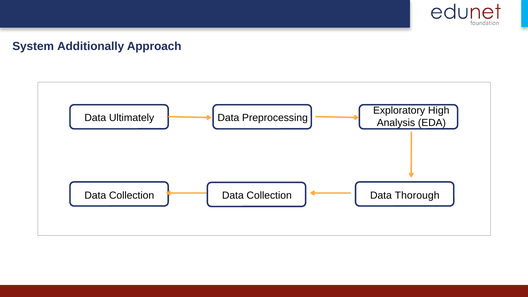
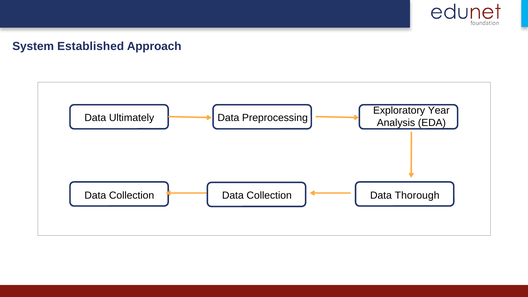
Additionally: Additionally -> Established
High: High -> Year
